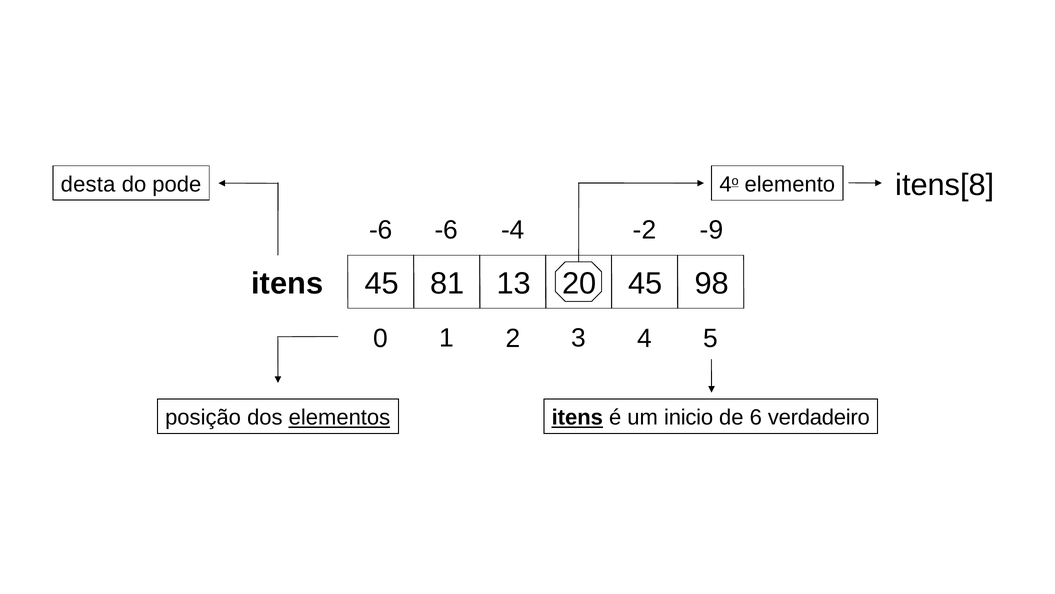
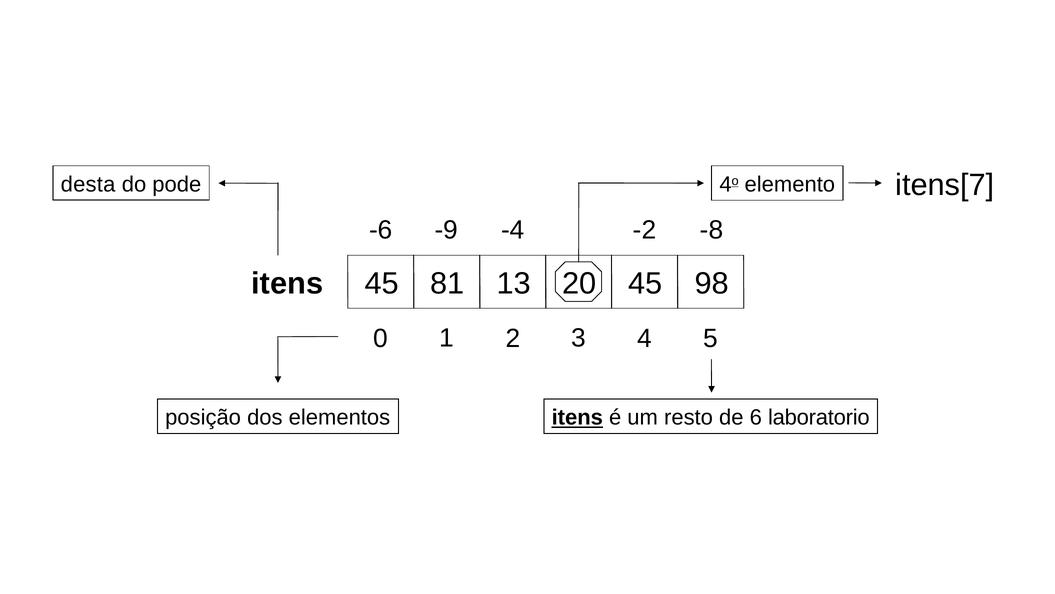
itens[8: itens[8 -> itens[7
-6 -6: -6 -> -9
-9: -9 -> -8
elementos underline: present -> none
inicio: inicio -> resto
verdadeiro: verdadeiro -> laboratorio
